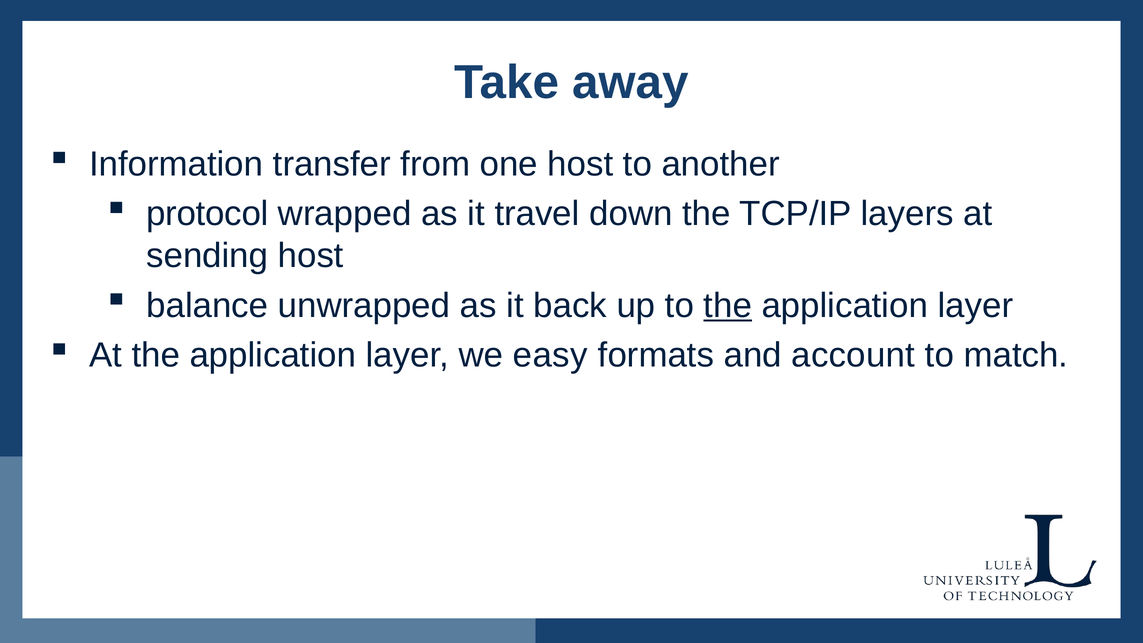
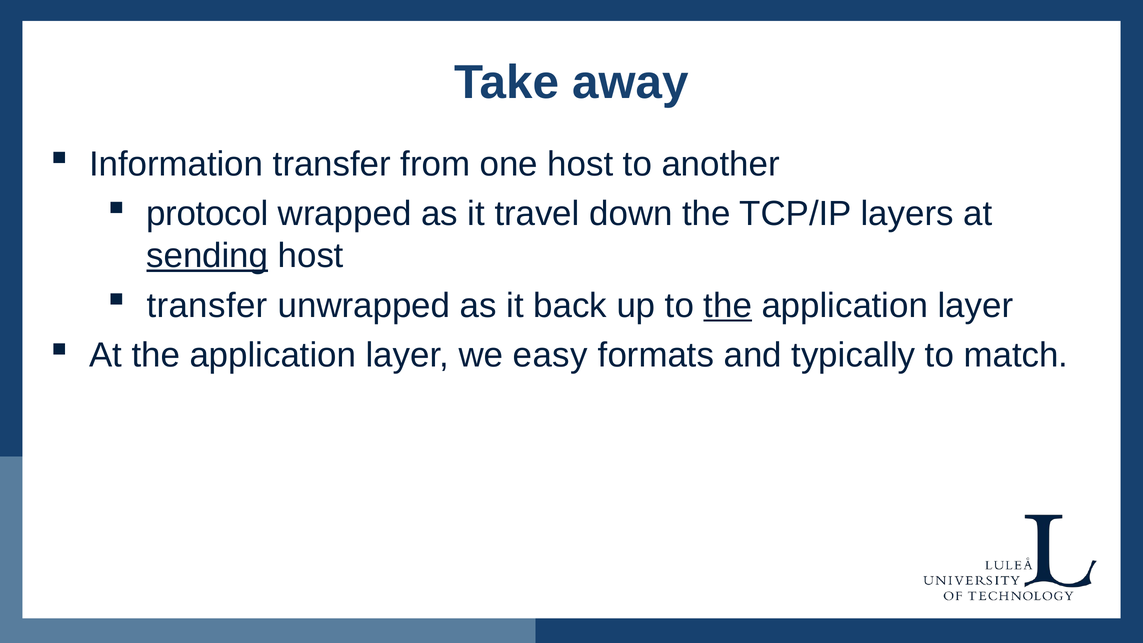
sending underline: none -> present
balance at (207, 306): balance -> transfer
account: account -> typically
